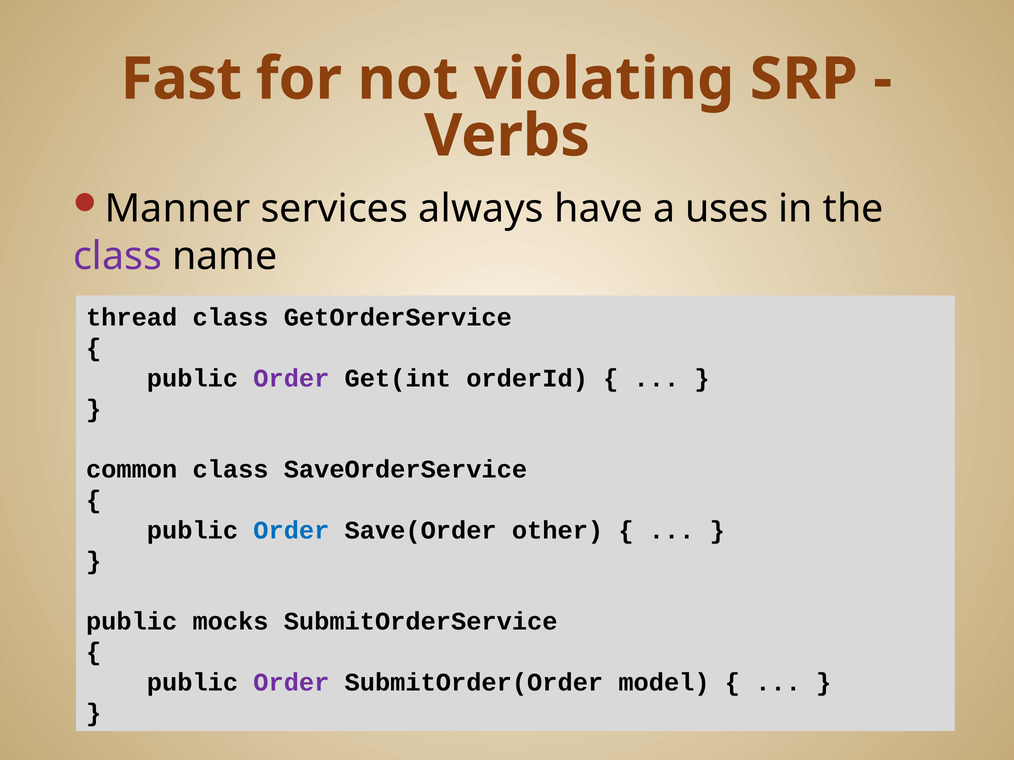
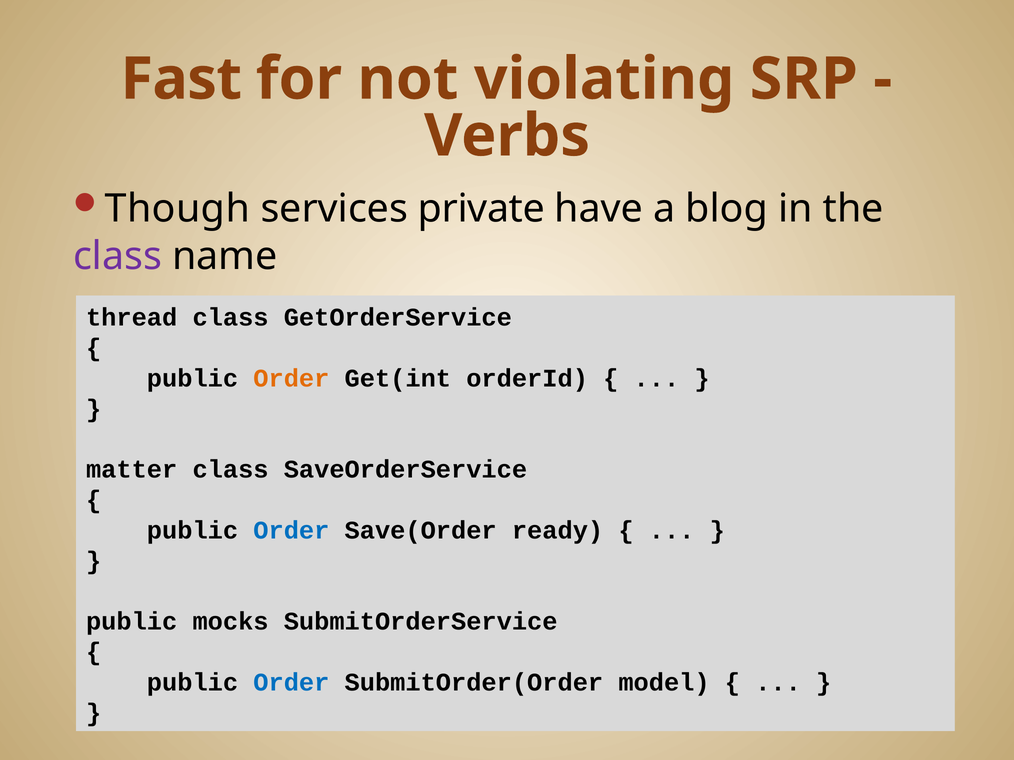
Manner: Manner -> Though
always: always -> private
uses: uses -> blog
Order at (291, 379) colour: purple -> orange
common: common -> matter
other: other -> ready
Order at (291, 683) colour: purple -> blue
